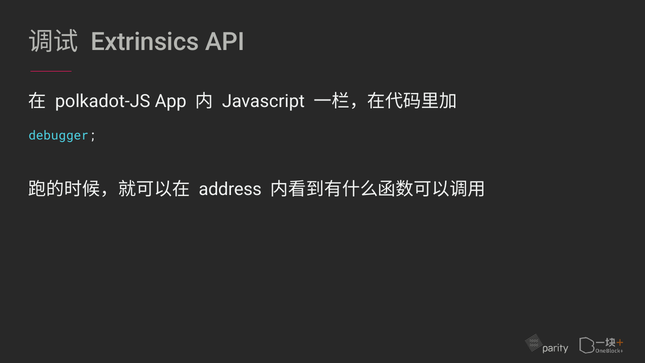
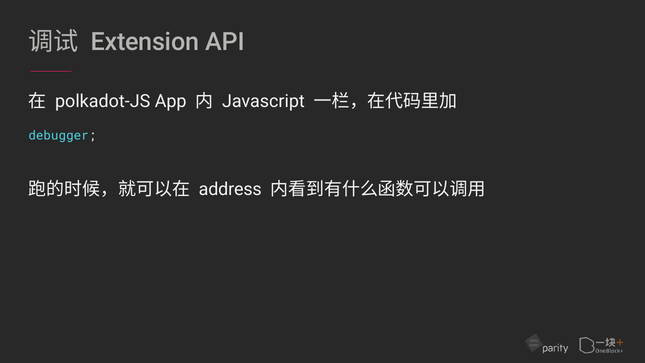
Extrinsics: Extrinsics -> Extension
